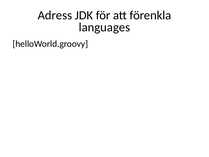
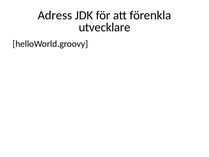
languages: languages -> utvecklare
